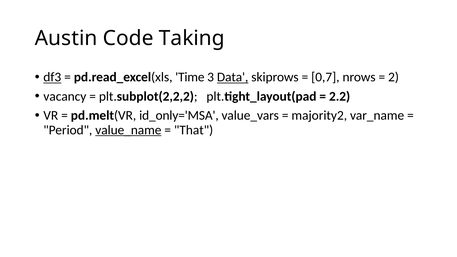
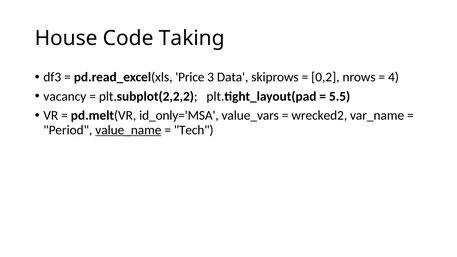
Austin: Austin -> House
df3 underline: present -> none
Time: Time -> Price
Data underline: present -> none
0,7: 0,7 -> 0,2
2: 2 -> 4
2.2: 2.2 -> 5.5
majority2: majority2 -> wrecked2
That: That -> Tech
